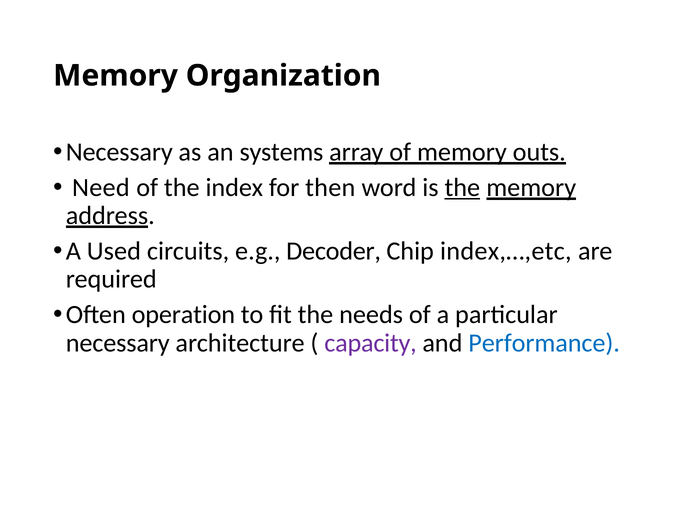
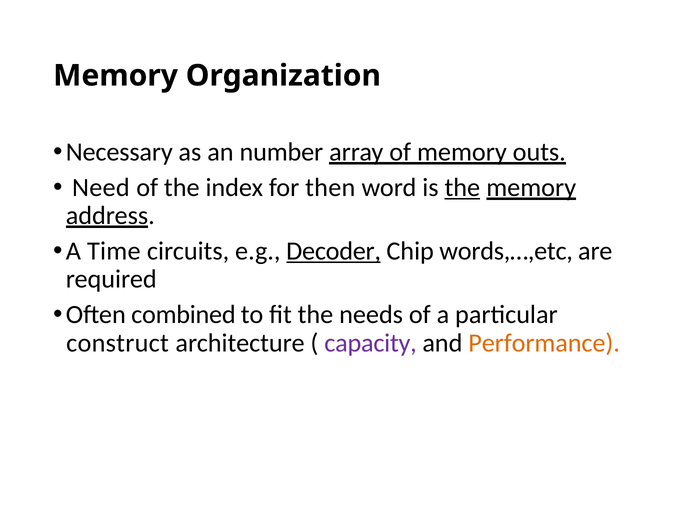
systems: systems -> number
Used: Used -> Time
Decoder underline: none -> present
index,…,etc: index,…,etc -> words,…,etc
operation: operation -> combined
necessary at (118, 343): necessary -> construct
Performance colour: blue -> orange
